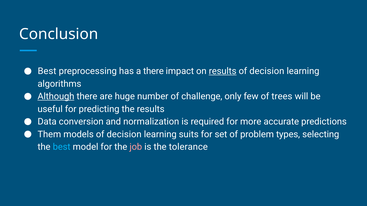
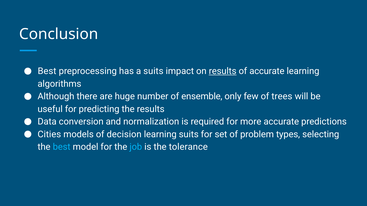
a there: there -> suits
decision at (267, 71): decision -> accurate
Although underline: present -> none
challenge: challenge -> ensemble
Them: Them -> Cities
job colour: pink -> light blue
